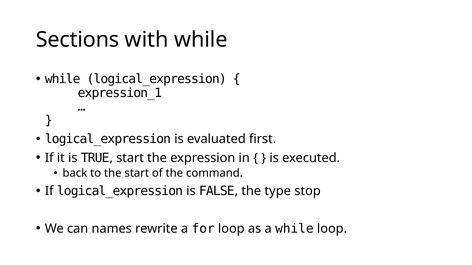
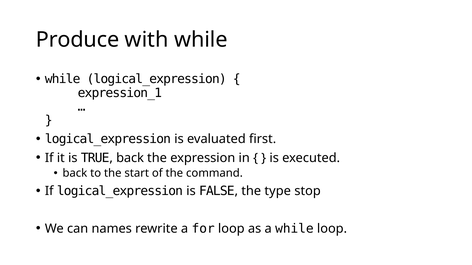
Sections: Sections -> Produce
start at (130, 158): start -> back
